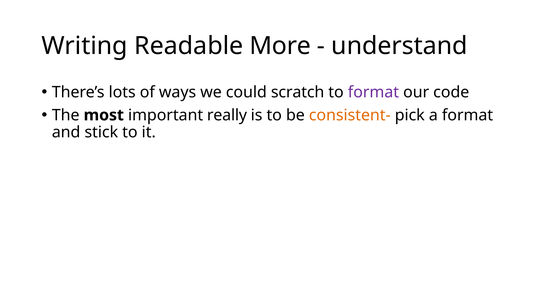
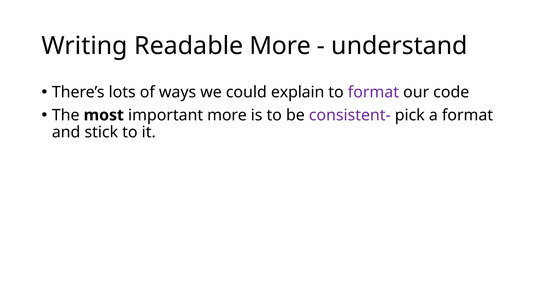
scratch: scratch -> explain
important really: really -> more
consistent- colour: orange -> purple
